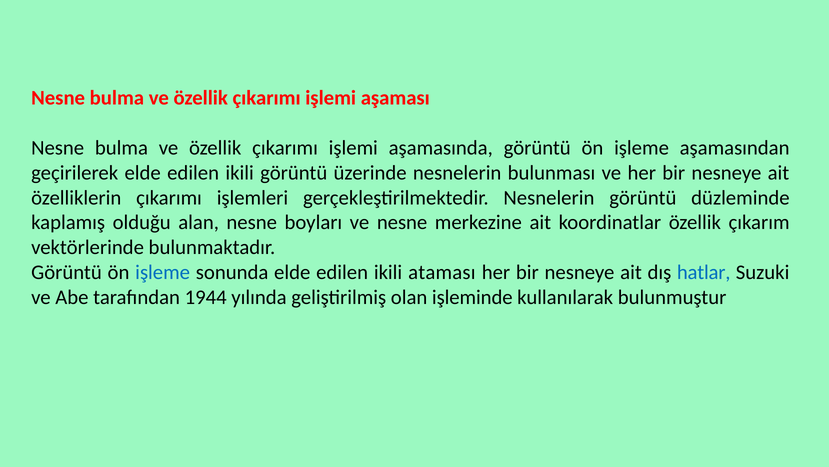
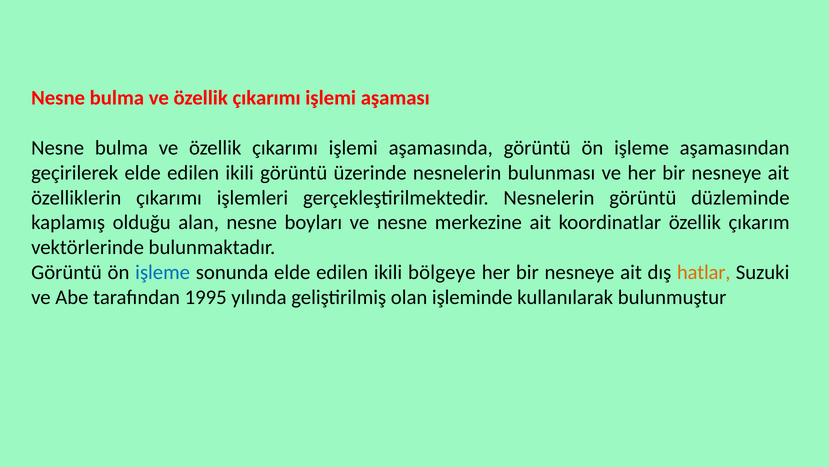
ataması: ataması -> bölgeye
hatlar colour: blue -> orange
1944: 1944 -> 1995
